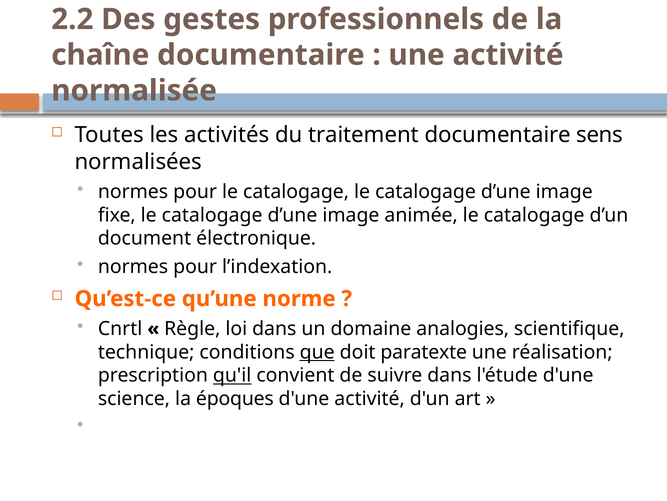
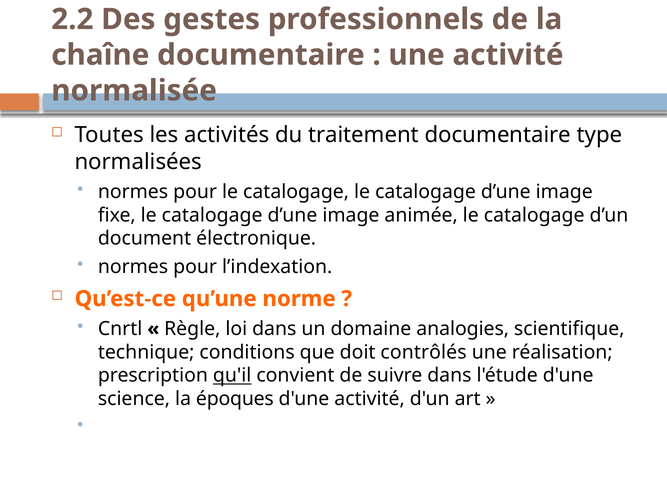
sens: sens -> type
que underline: present -> none
paratexte: paratexte -> contrôlés
